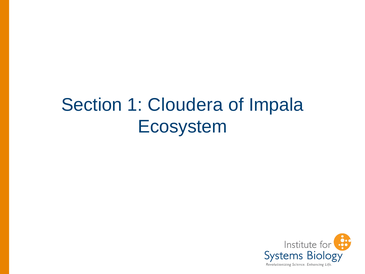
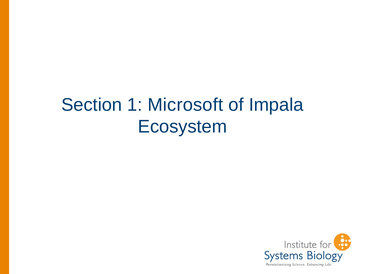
Cloudera: Cloudera -> Microsoft
